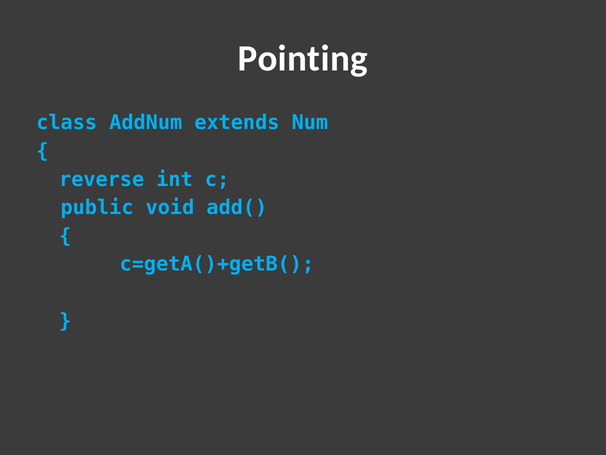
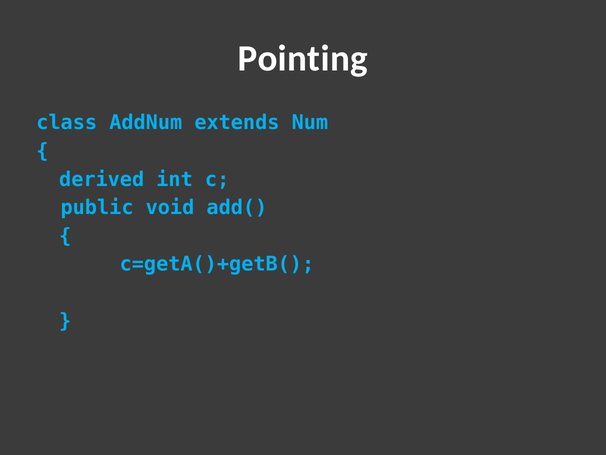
reverse: reverse -> derived
